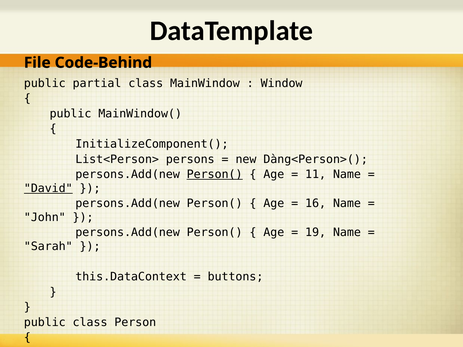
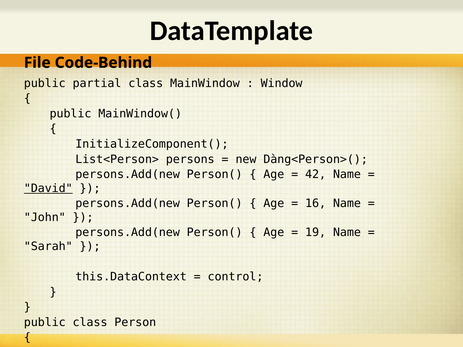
Person( at (215, 174) underline: present -> none
11: 11 -> 42
buttons: buttons -> control
